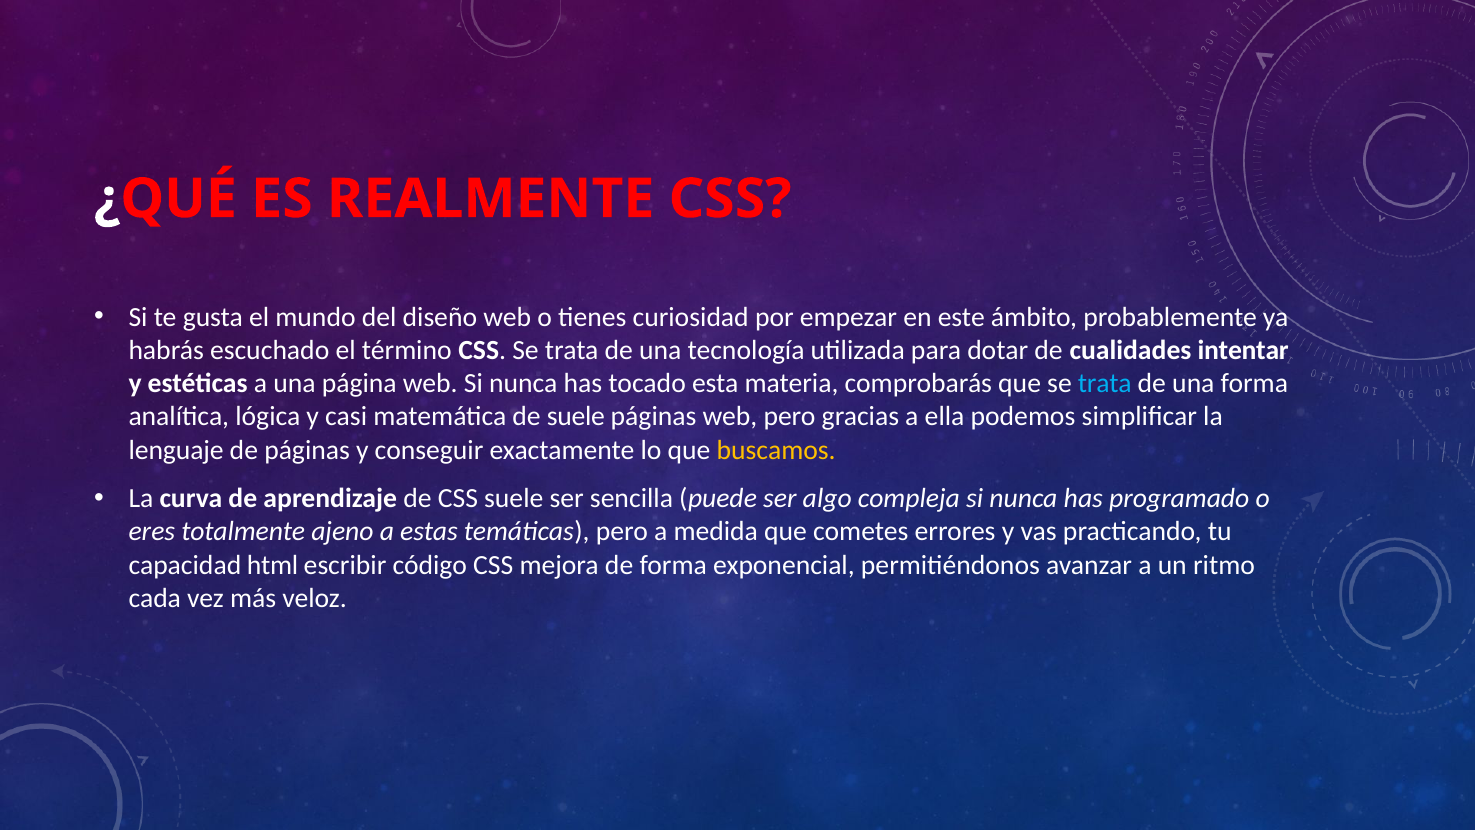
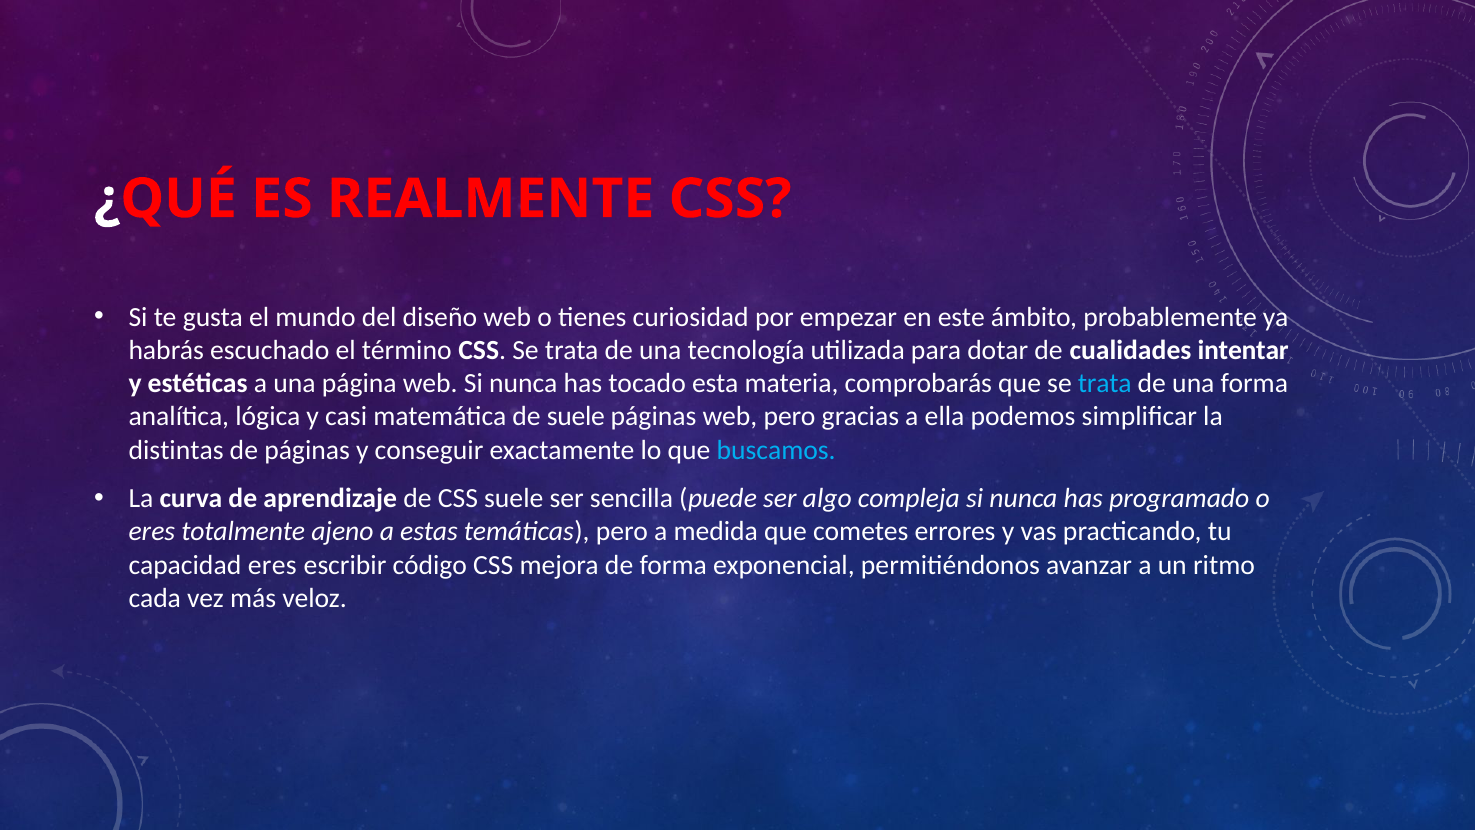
lenguaje: lenguaje -> distintas
buscamos colour: yellow -> light blue
capacidad html: html -> eres
